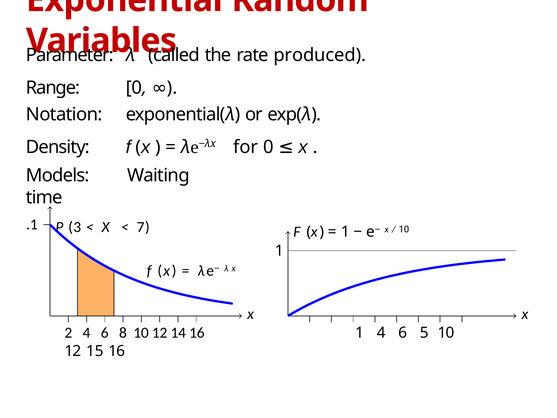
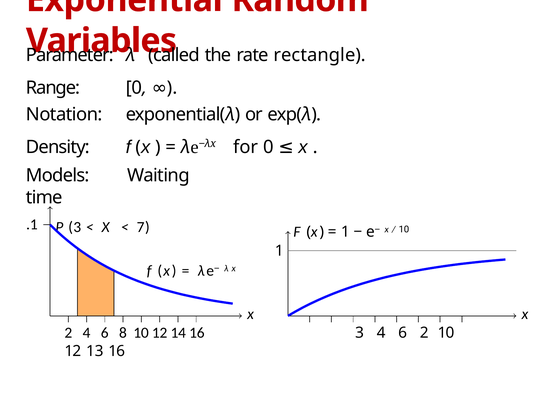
produced: produced -> rectangle
16 1: 1 -> 3
6 5: 5 -> 2
15: 15 -> 13
